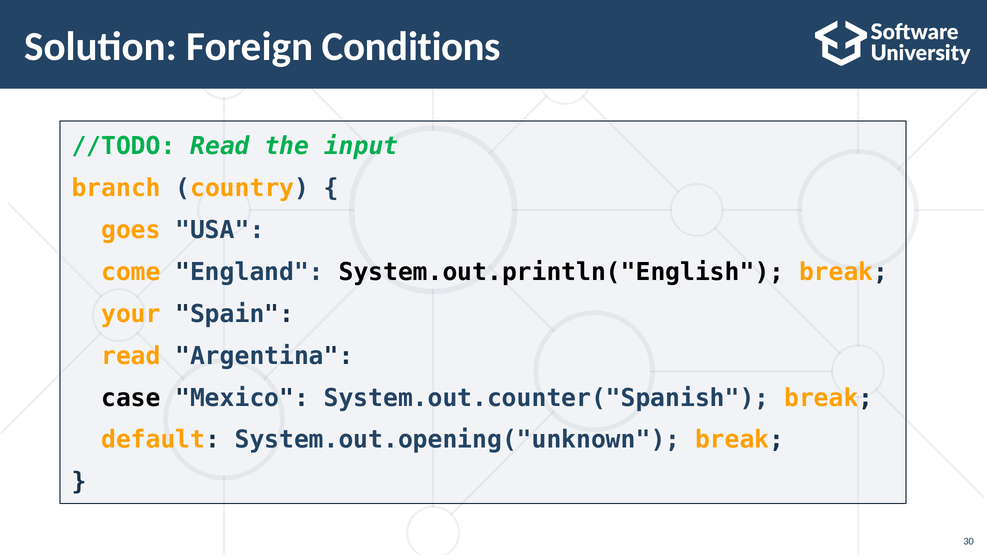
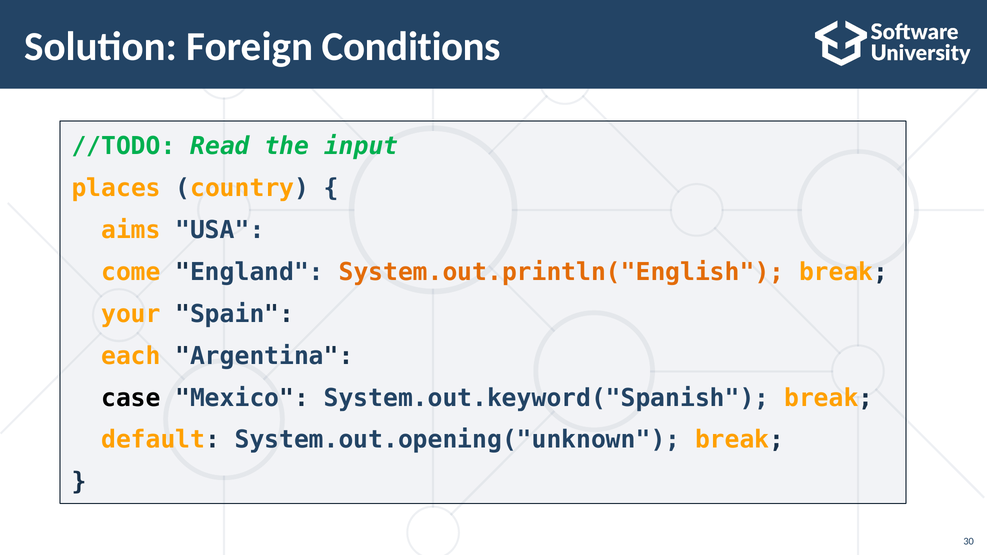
branch: branch -> places
goes: goes -> aims
System.out.println("English colour: black -> orange
read at (131, 356): read -> each
System.out.counter("Spanish: System.out.counter("Spanish -> System.out.keyword("Spanish
